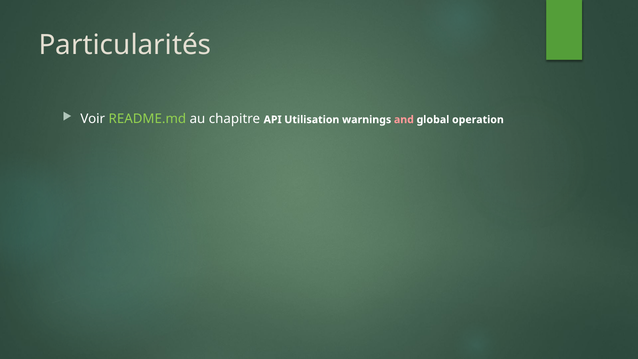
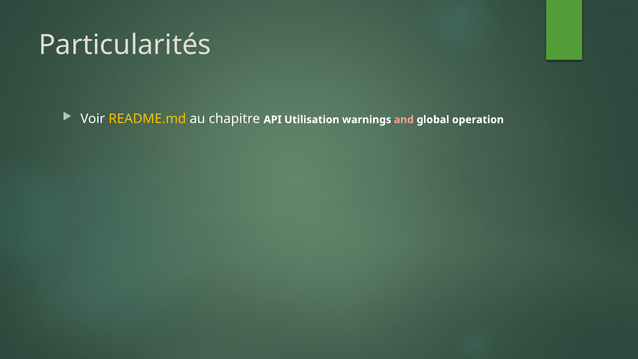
README.md colour: light green -> yellow
